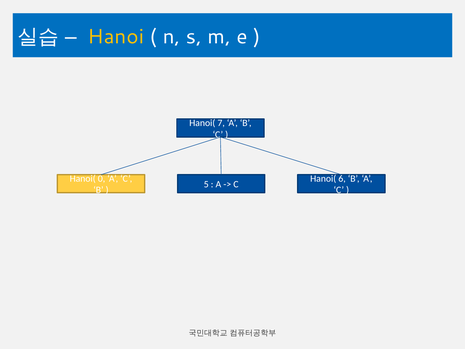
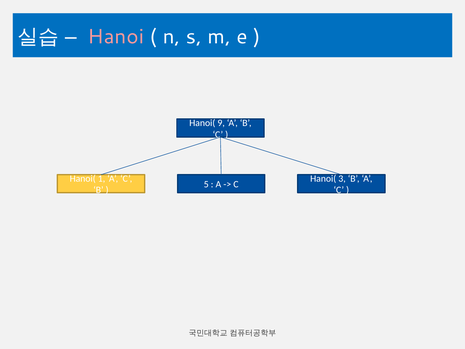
Hanoi colour: yellow -> pink
7: 7 -> 9
0: 0 -> 1
6: 6 -> 3
